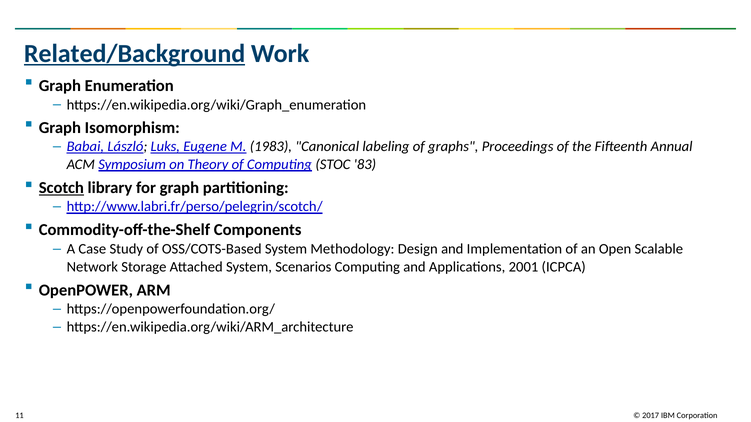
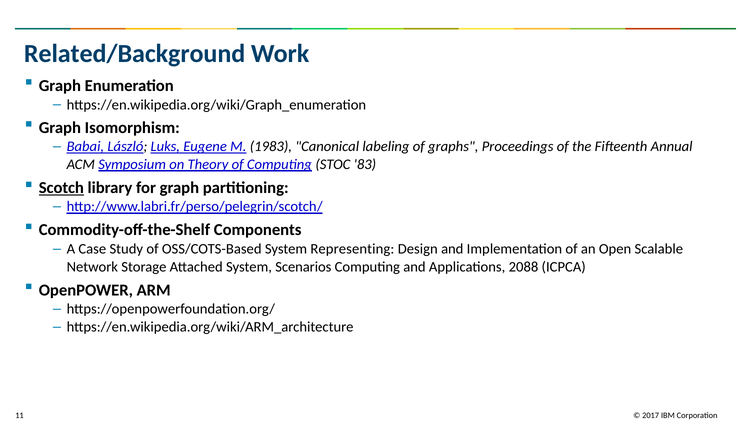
Related/Background underline: present -> none
Methodology: Methodology -> Representing
2001: 2001 -> 2088
